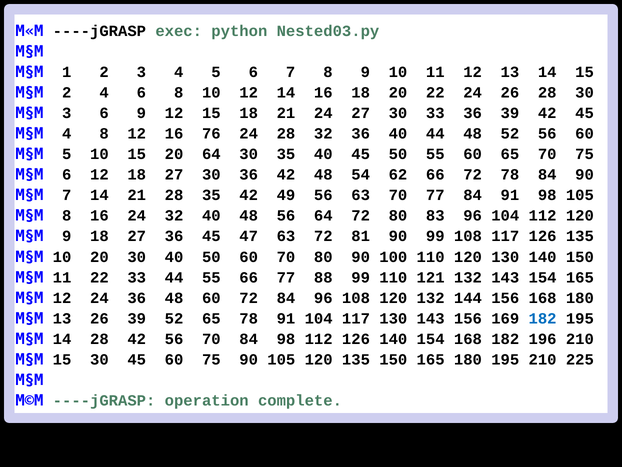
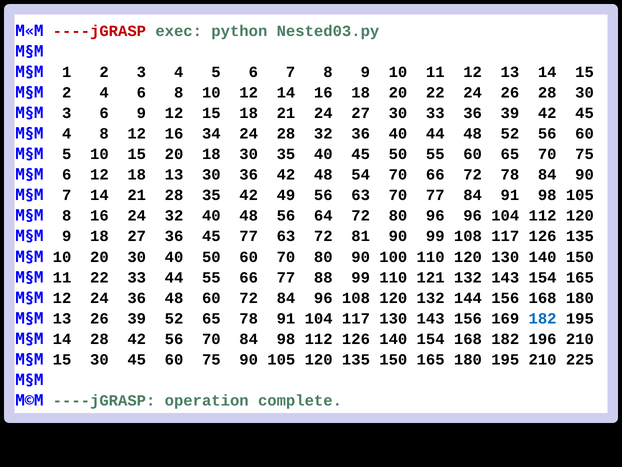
----jGRASP at (99, 31) colour: black -> red
76: 76 -> 34
20 64: 64 -> 18
12 18 27: 27 -> 13
54 62: 62 -> 70
80 83: 83 -> 96
45 47: 47 -> 77
